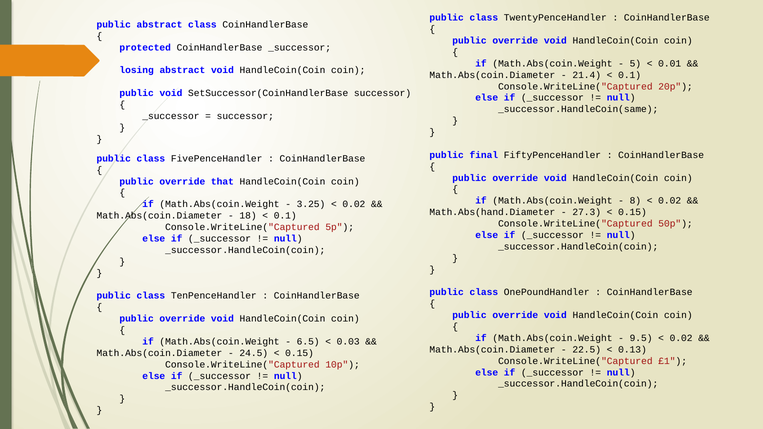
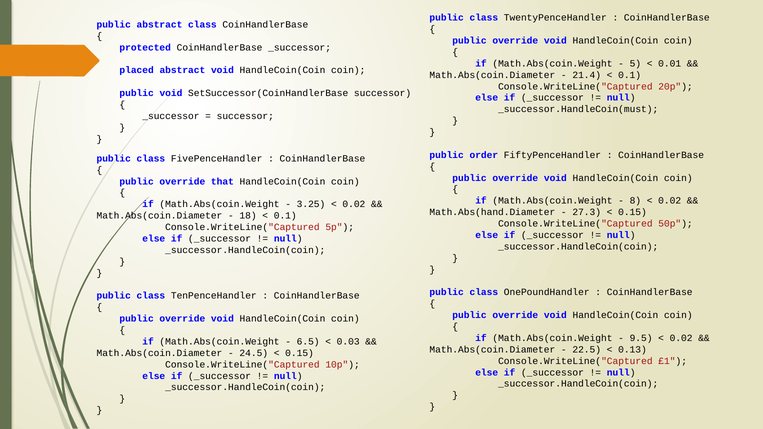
losing: losing -> placed
_successor.HandleCoin(same: _successor.HandleCoin(same -> _successor.HandleCoin(must
final: final -> order
